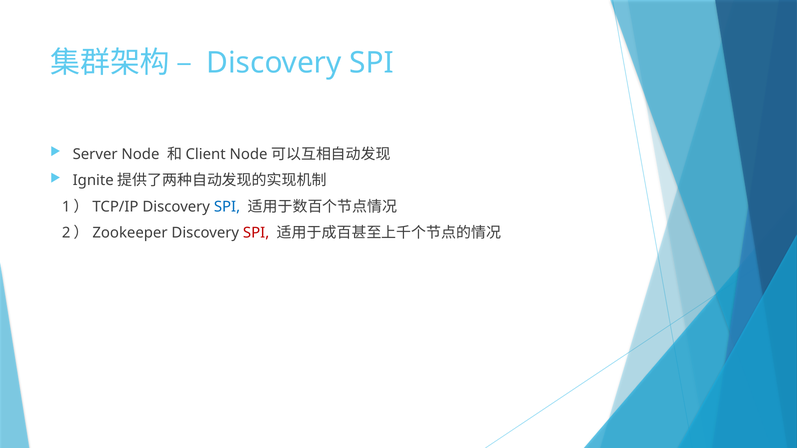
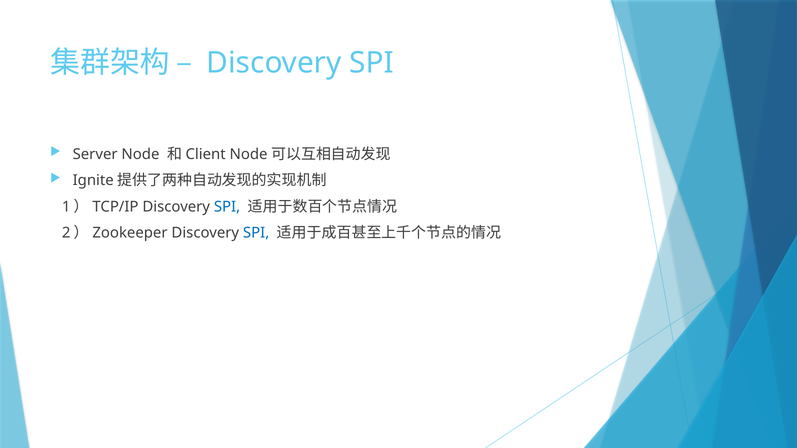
SPI at (256, 233) colour: red -> blue
